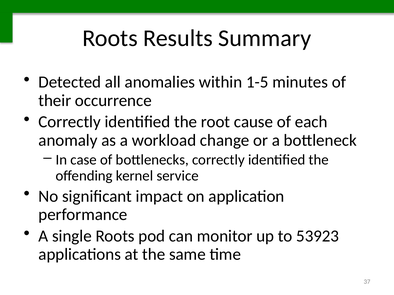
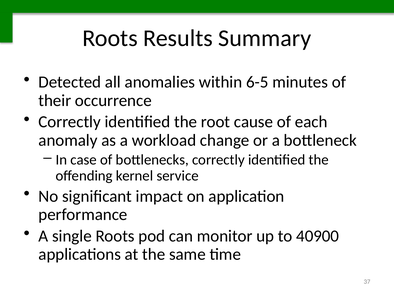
1-5: 1-5 -> 6-5
53923: 53923 -> 40900
